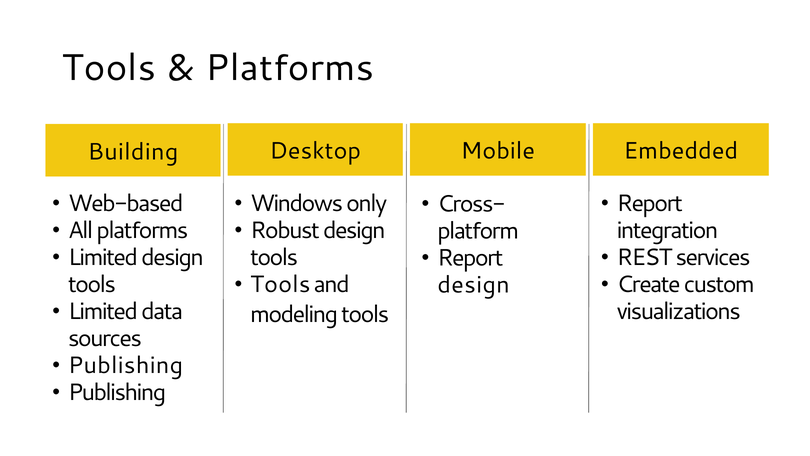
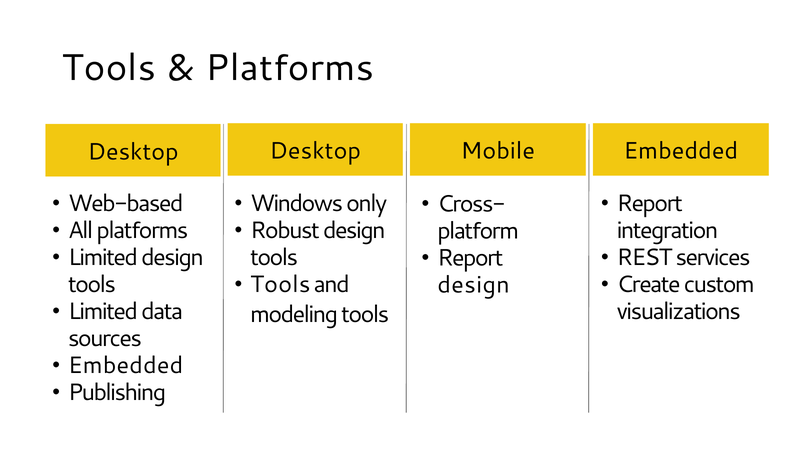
Building at (133, 152): Building -> Desktop
Publishing at (126, 365): Publishing -> Embedded
